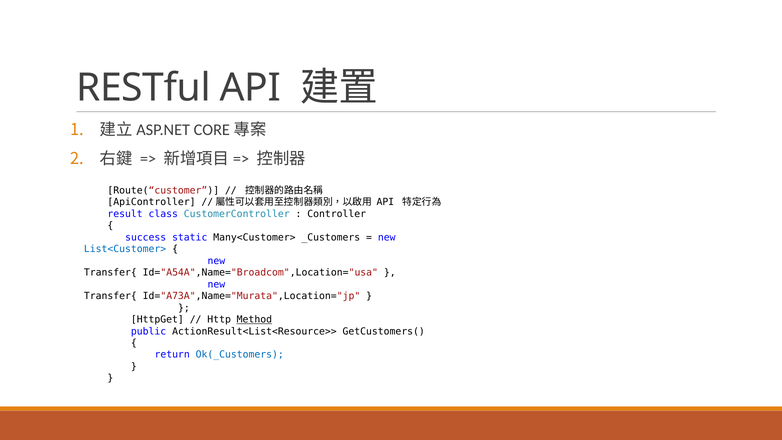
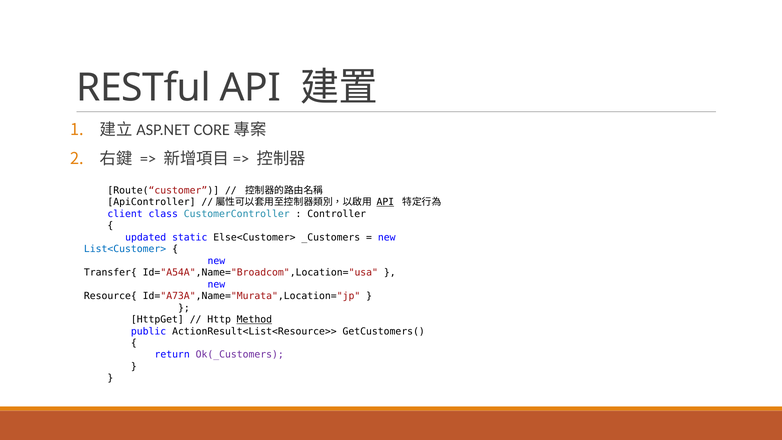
API at (385, 202) underline: none -> present
result: result -> client
success: success -> updated
Many<Customer>: Many<Customer> -> Else<Customer>
Transfer{ at (110, 296): Transfer{ -> Resource{
Ok(_Customers colour: blue -> purple
